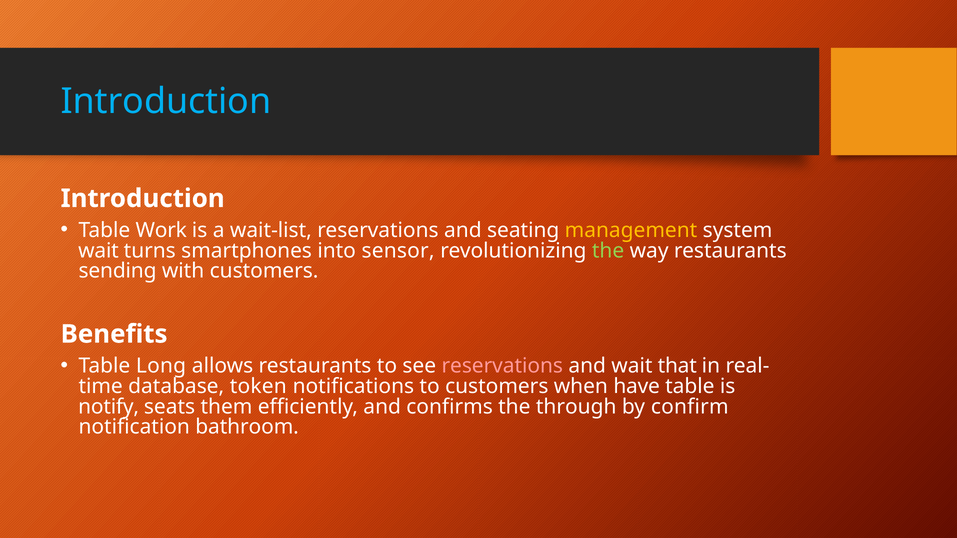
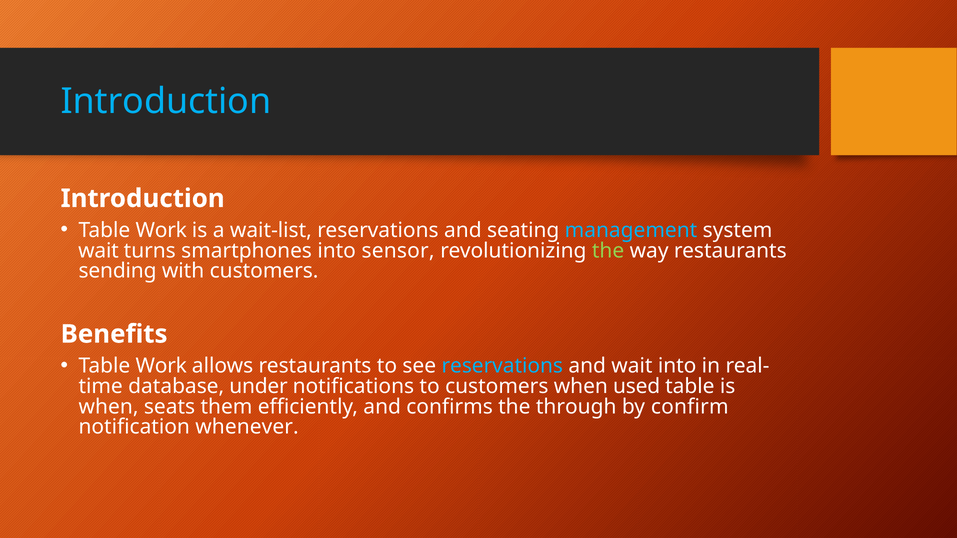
management colour: yellow -> light blue
Long at (161, 366): Long -> Work
reservations at (502, 366) colour: pink -> light blue
wait that: that -> into
token: token -> under
have: have -> used
notify at (109, 407): notify -> when
bathroom: bathroom -> whenever
